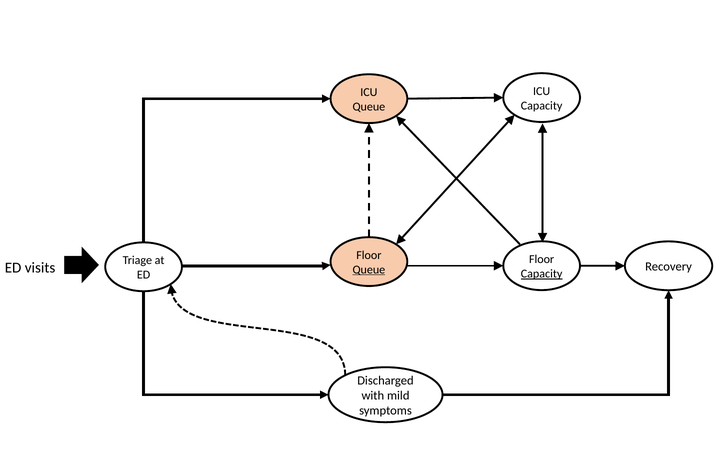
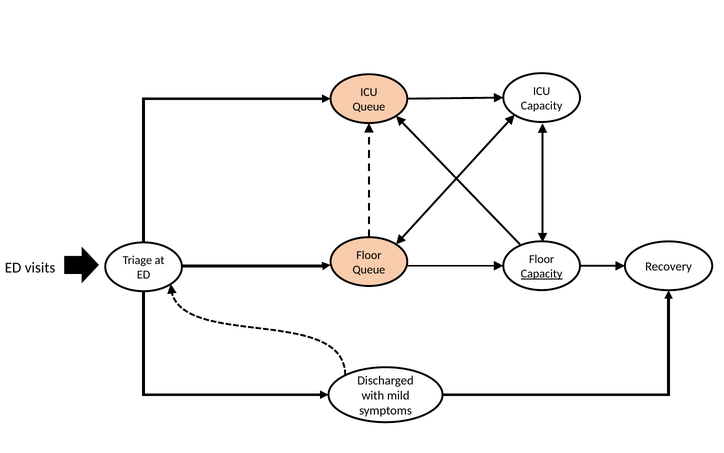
Queue at (369, 269) underline: present -> none
